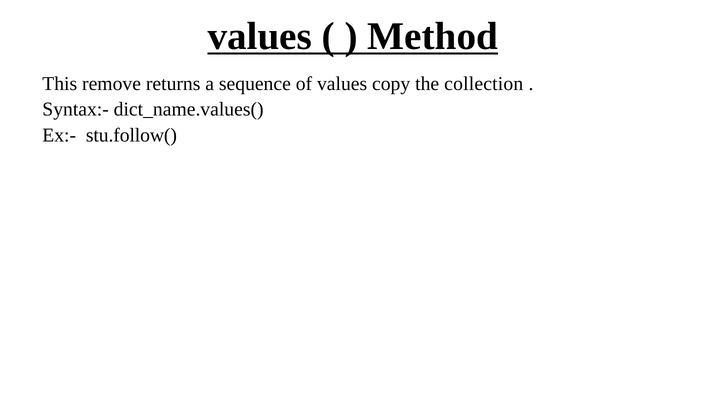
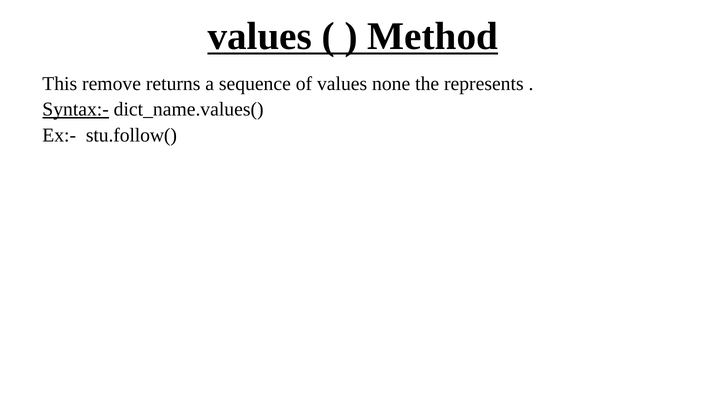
copy: copy -> none
collection: collection -> represents
Syntax:- underline: none -> present
